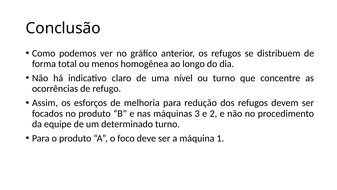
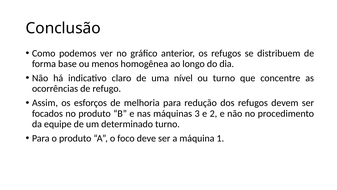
total: total -> base
